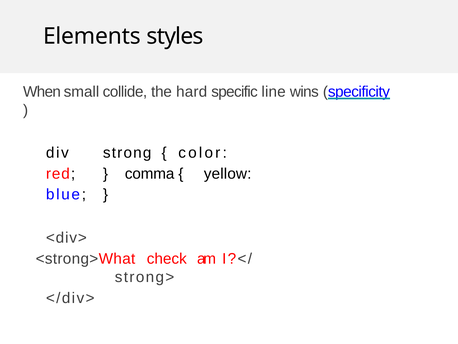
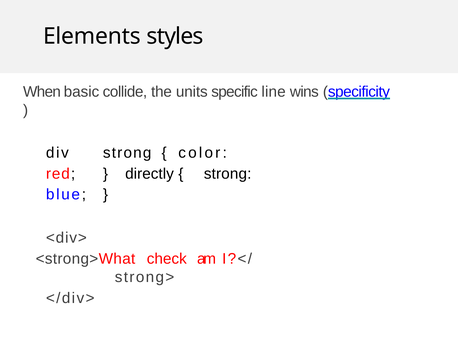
small: small -> basic
hard: hard -> units
comma: comma -> directly
yellow at (228, 173): yellow -> strong
